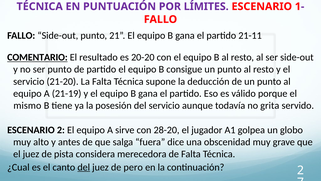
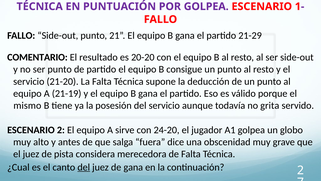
POR LÍMITES: LÍMITES -> GOLPEA
21-11: 21-11 -> 21-29
COMENTARIO underline: present -> none
28-20: 28-20 -> 24-20
de pero: pero -> gana
